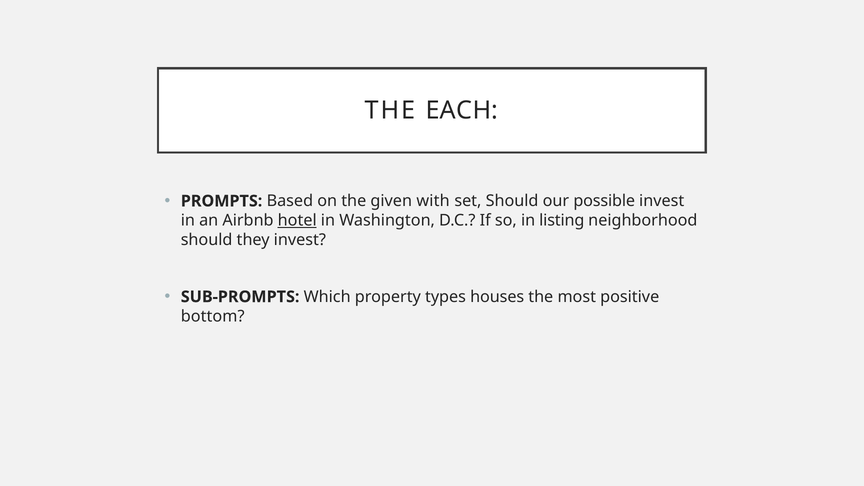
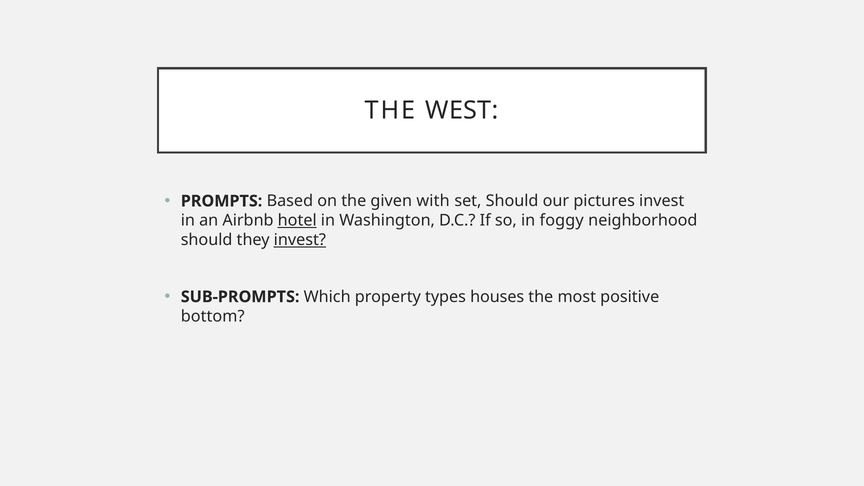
EACH: EACH -> WEST
possible: possible -> pictures
listing: listing -> foggy
invest at (300, 240) underline: none -> present
